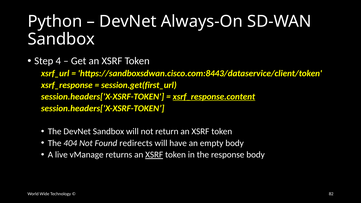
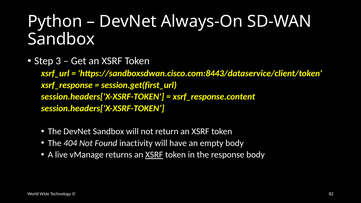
4: 4 -> 3
xsrf_response.content underline: present -> none
redirects: redirects -> inactivity
